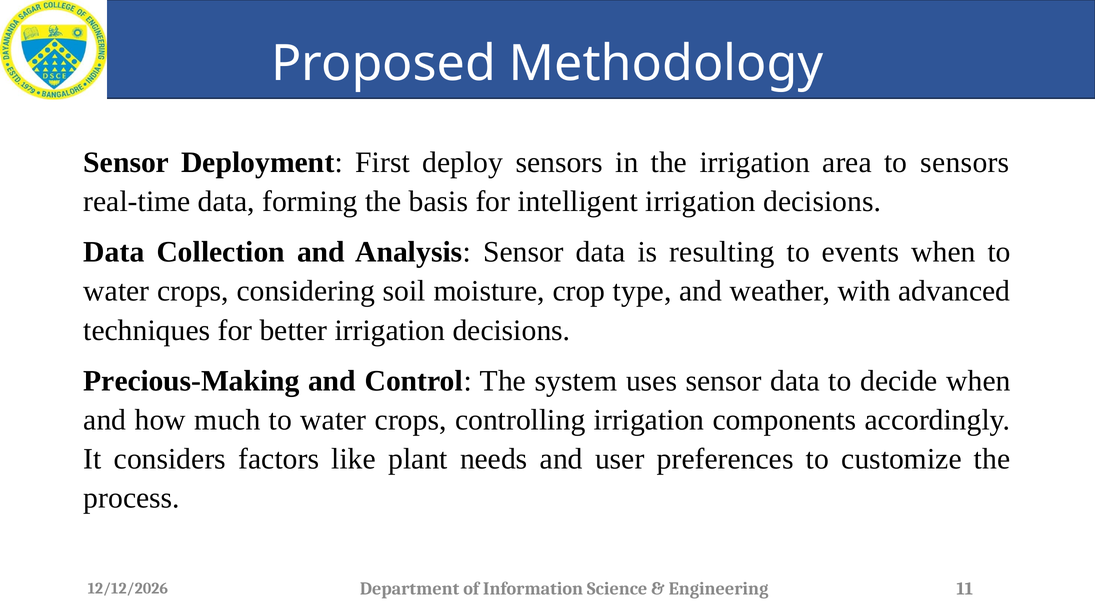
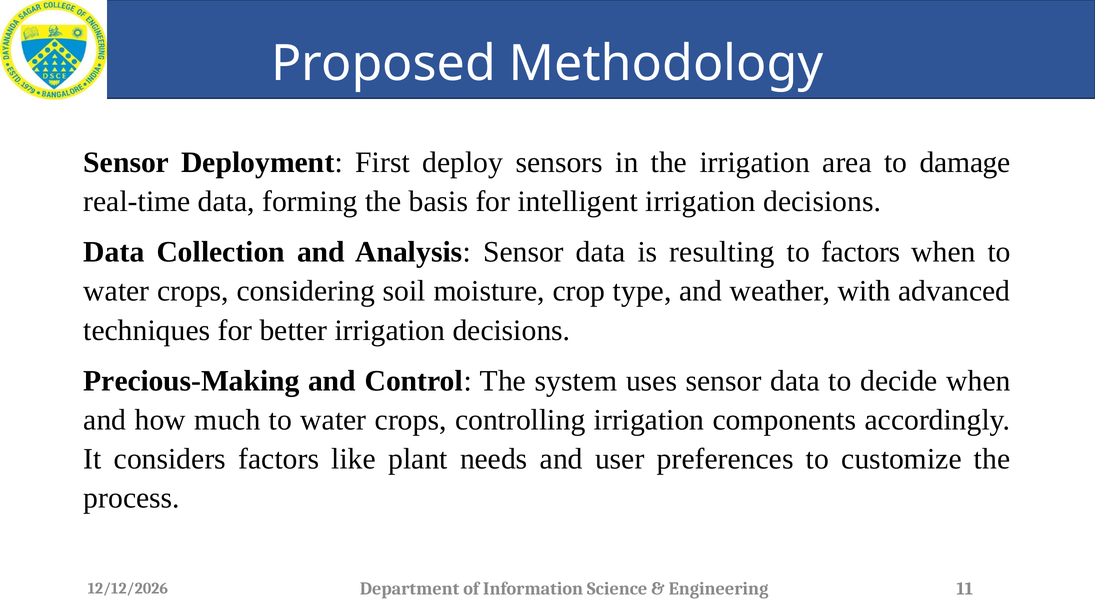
to sensors: sensors -> damage
to events: events -> factors
